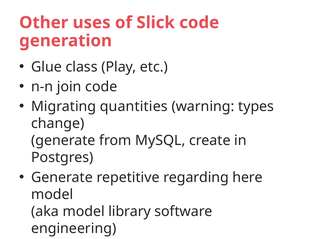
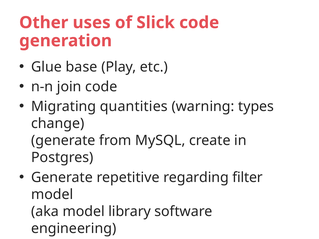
class: class -> base
here: here -> filter
